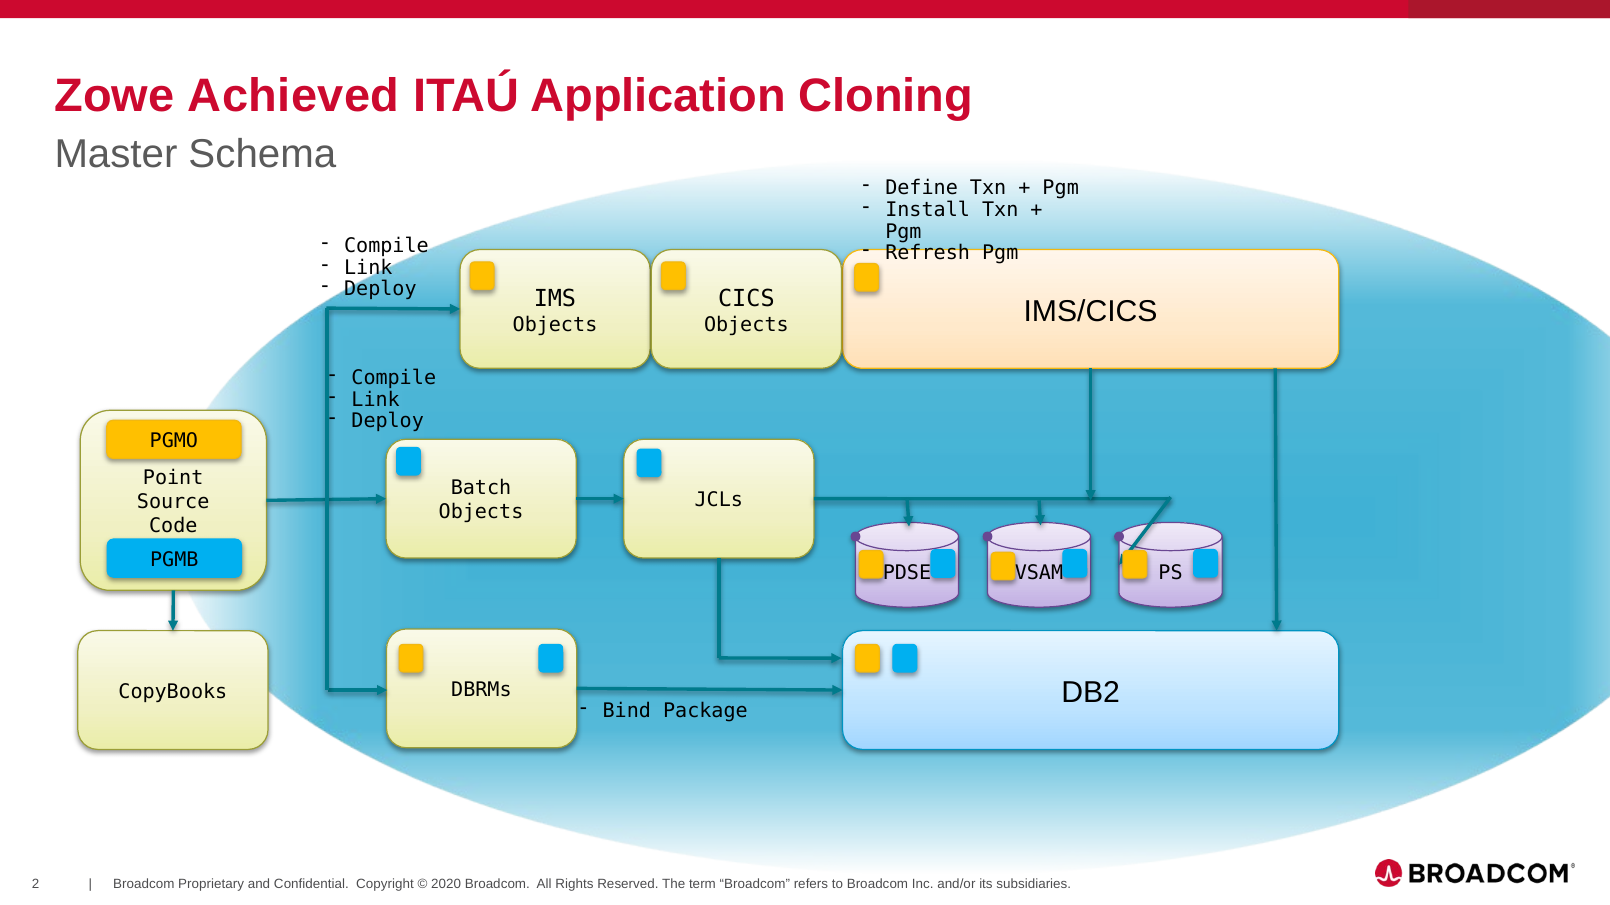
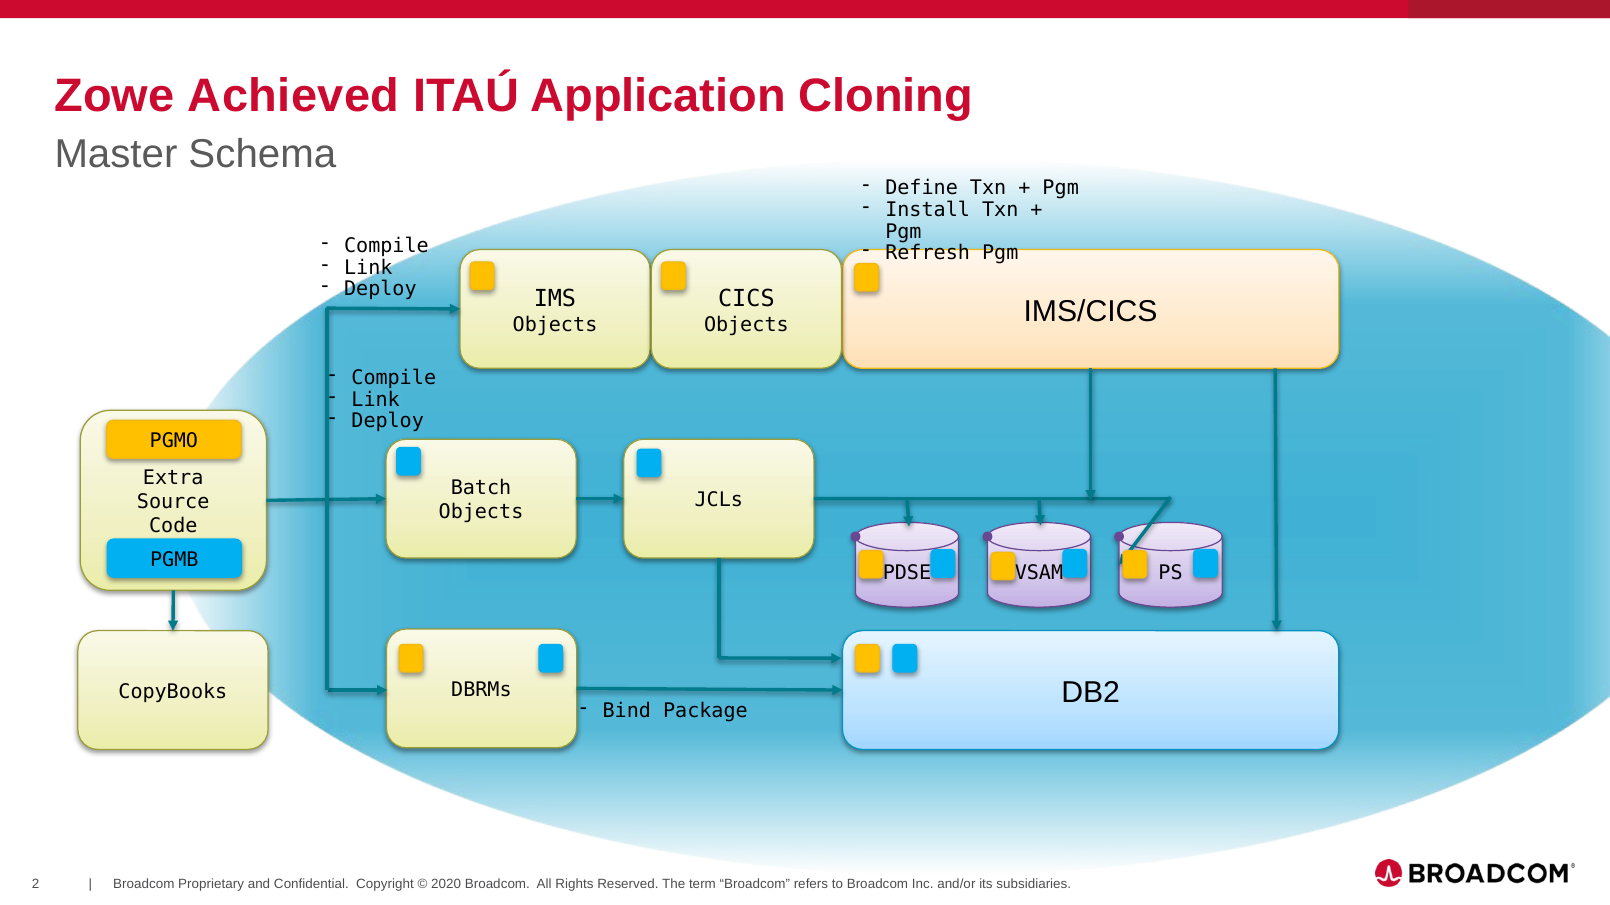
Point: Point -> Extra
